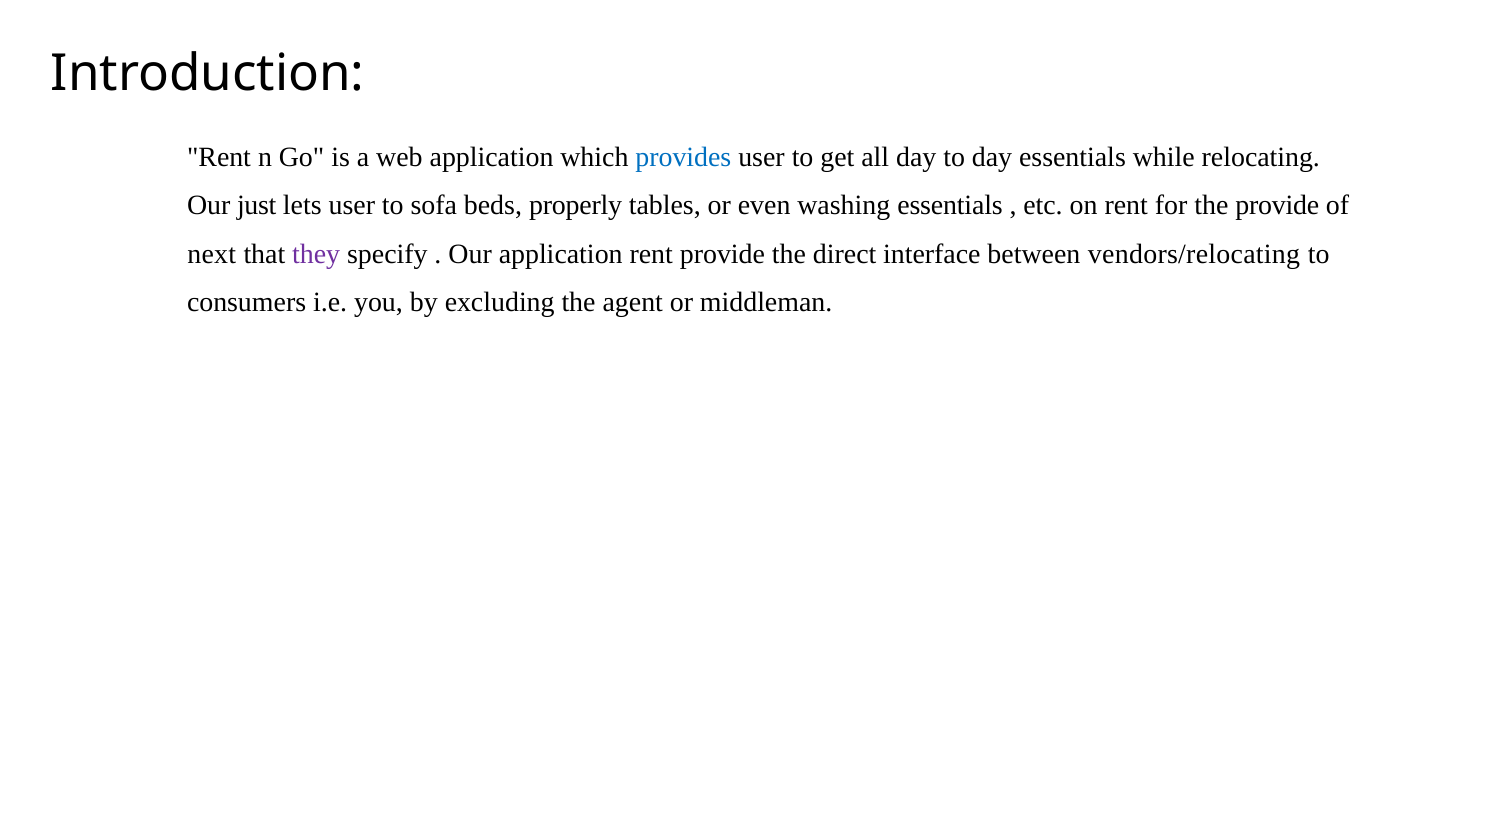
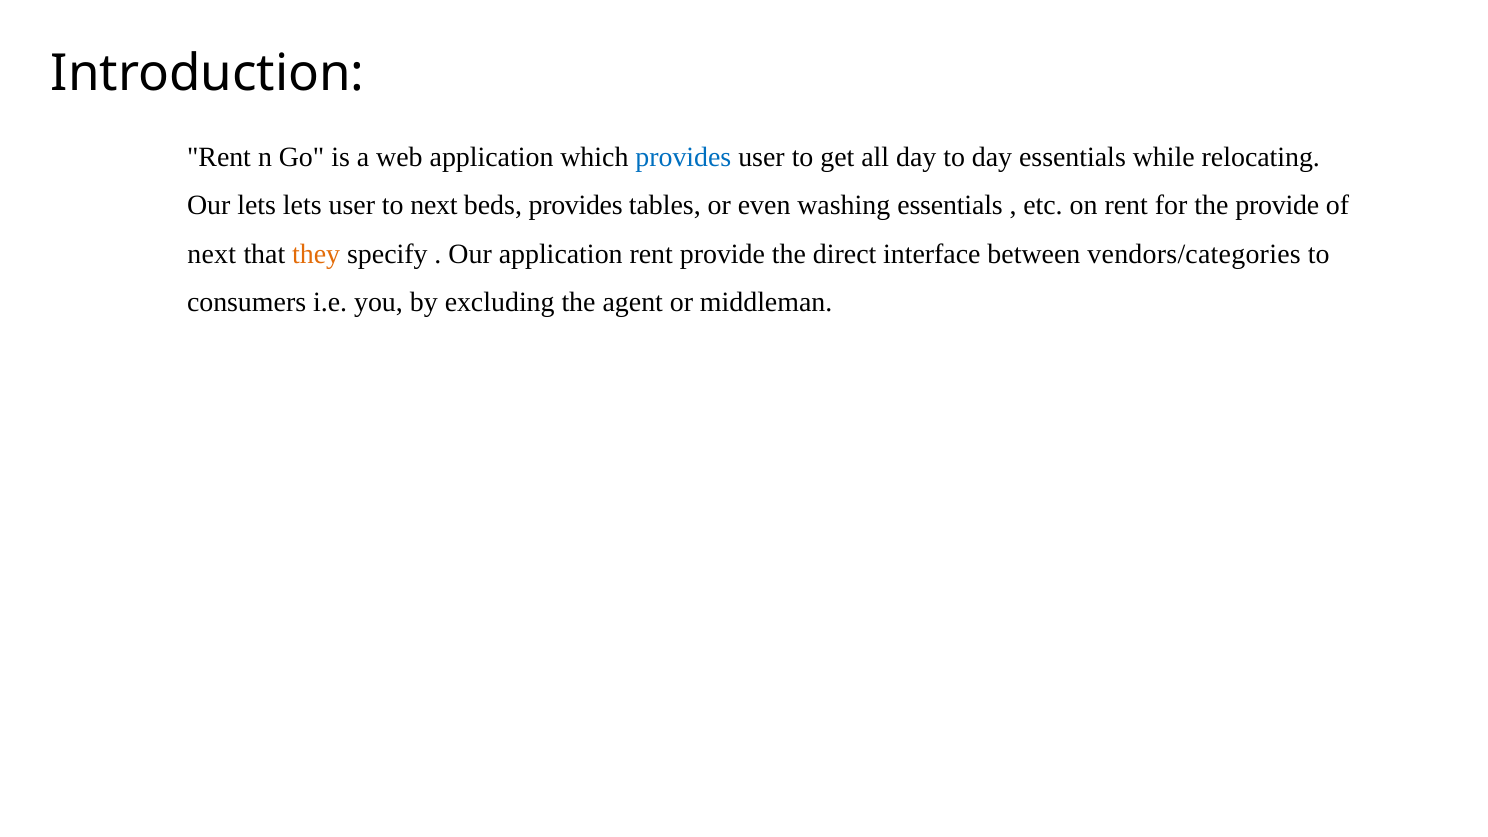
Our just: just -> lets
to sofa: sofa -> next
beds properly: properly -> provides
they colour: purple -> orange
vendors/relocating: vendors/relocating -> vendors/categories
